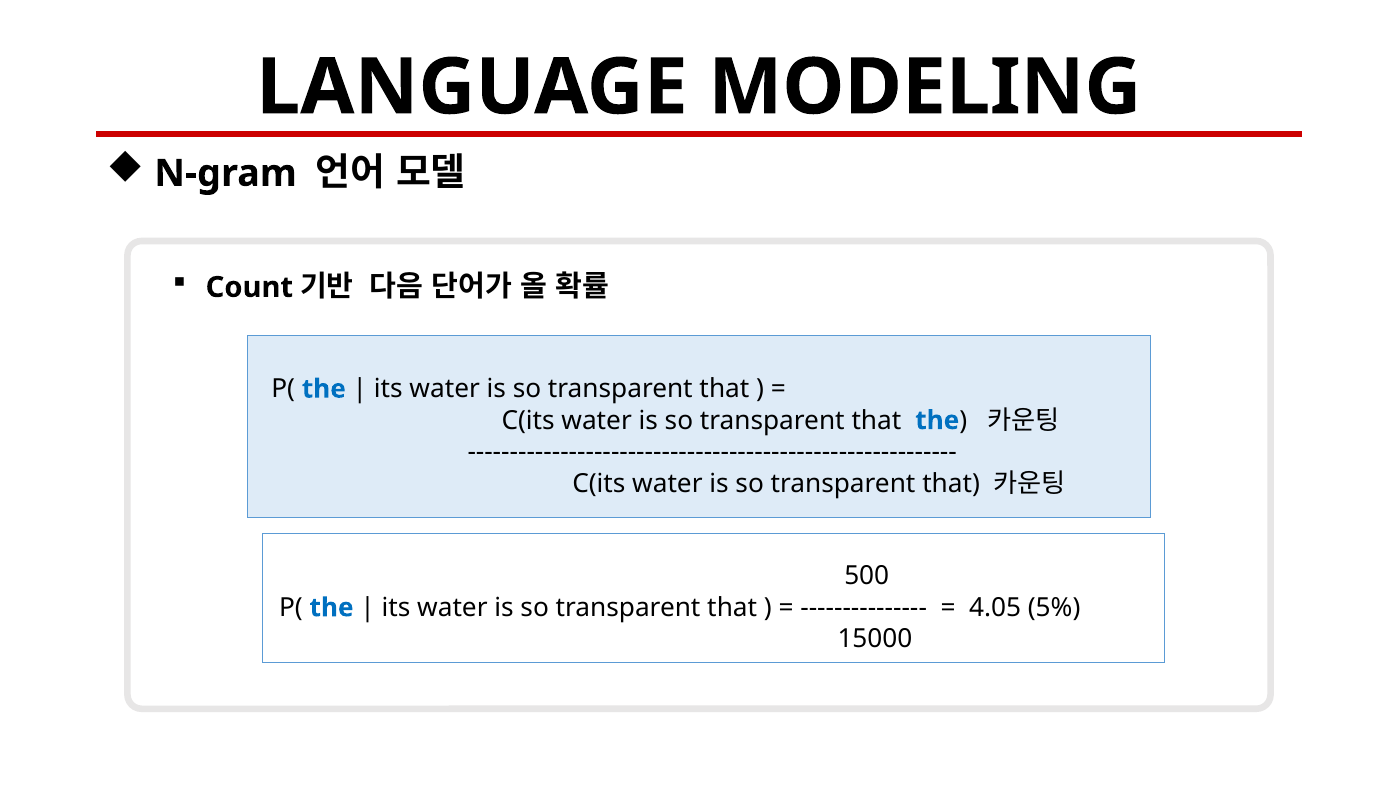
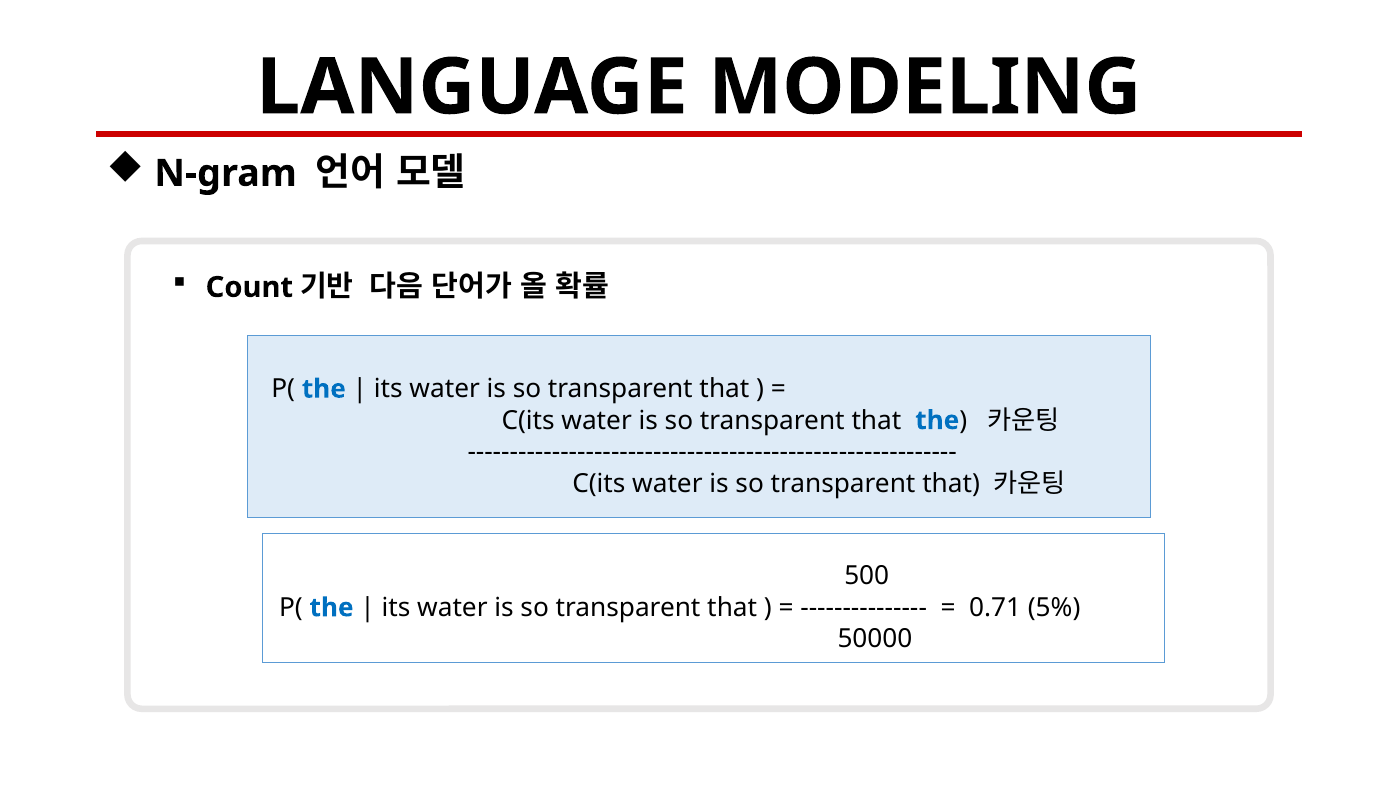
4.05: 4.05 -> 0.71
15000: 15000 -> 50000
